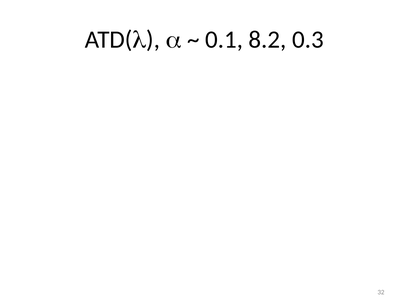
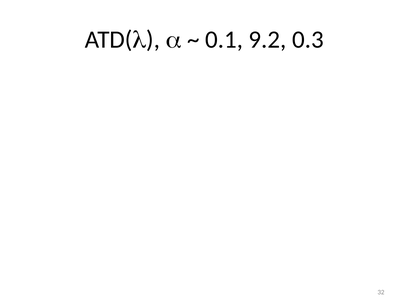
8.2: 8.2 -> 9.2
